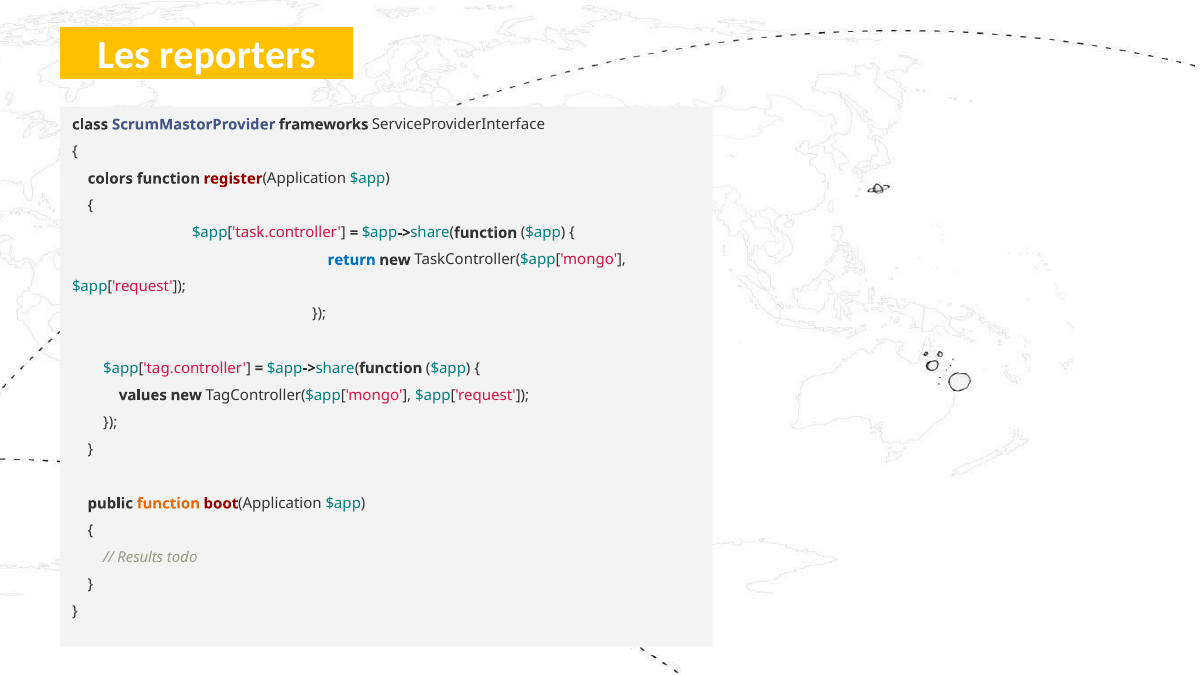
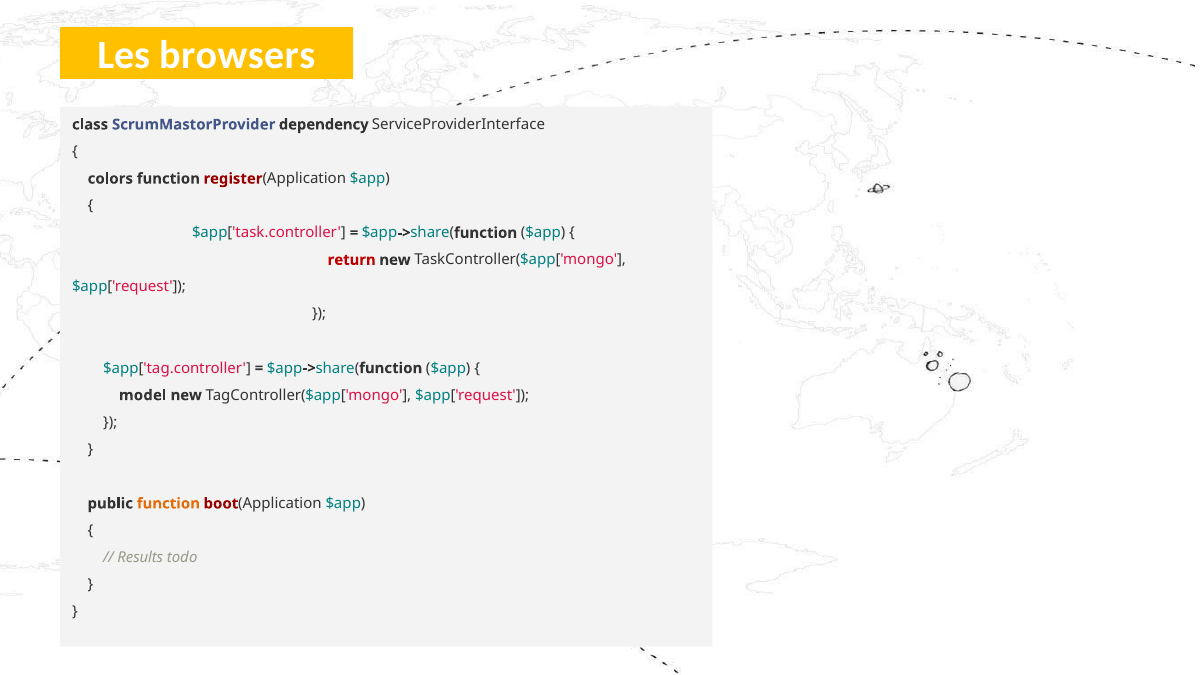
reporters: reporters -> browsers
frameworks: frameworks -> dependency
return colour: blue -> red
values: values -> model
